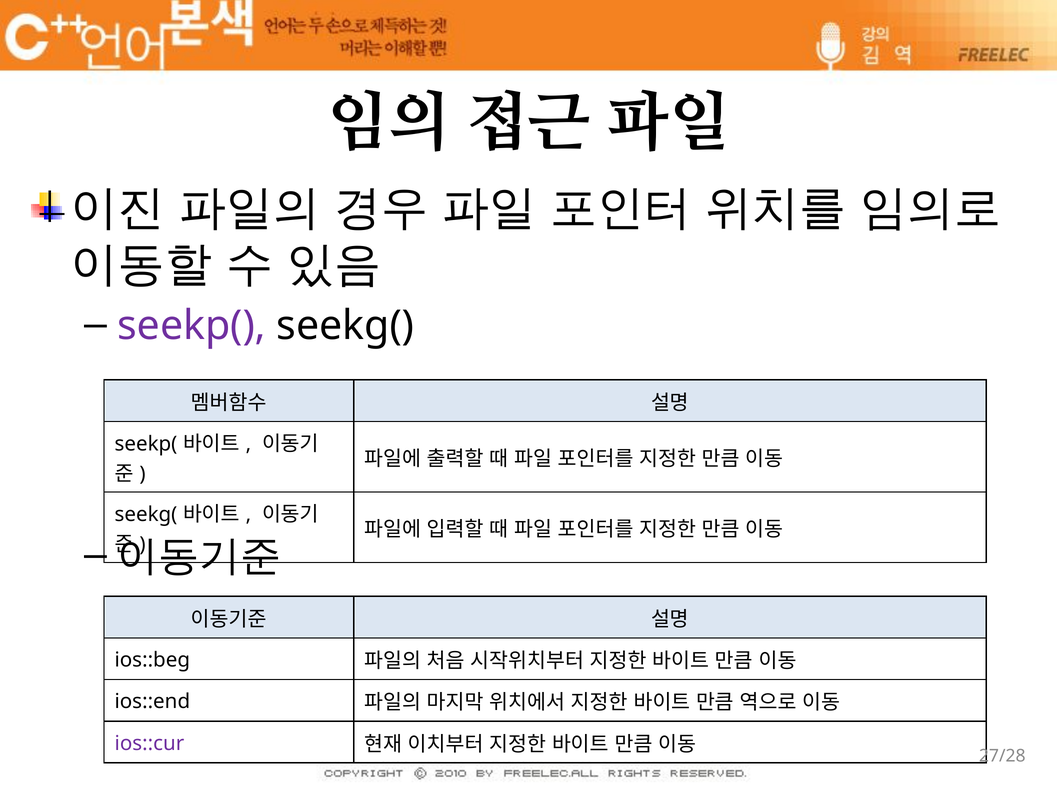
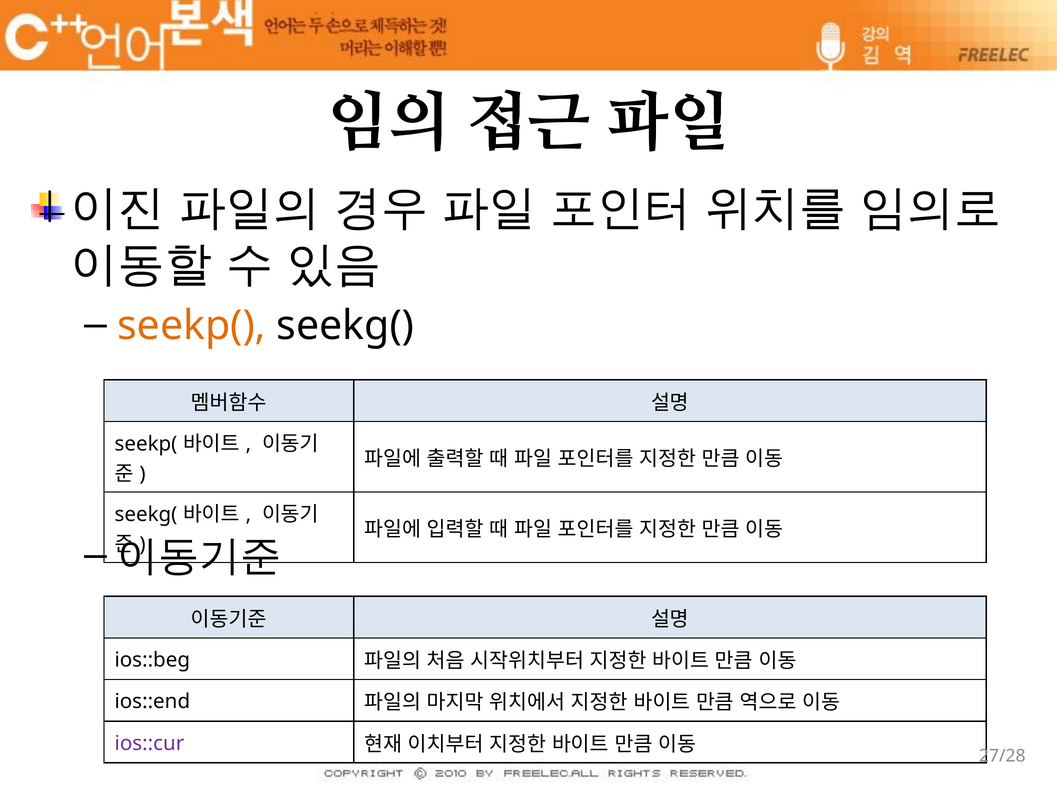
seekp( at (192, 325) colour: purple -> orange
